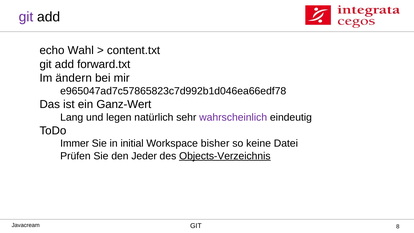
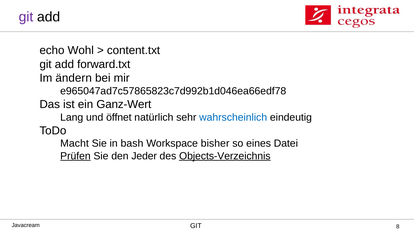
Wahl: Wahl -> Wohl
legen: legen -> öffnet
wahrscheinlich colour: purple -> blue
Immer: Immer -> Macht
initial: initial -> bash
keine: keine -> eines
Prüfen underline: none -> present
